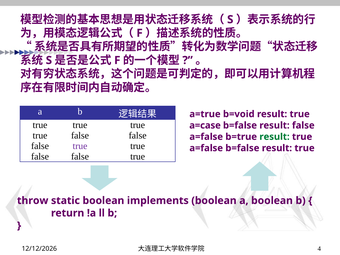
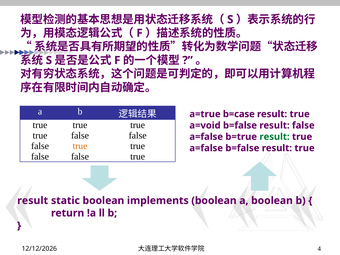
b=void: b=void -> b=case
a=case: a=case -> a=void
true at (80, 146) colour: purple -> orange
throw at (33, 201): throw -> result
